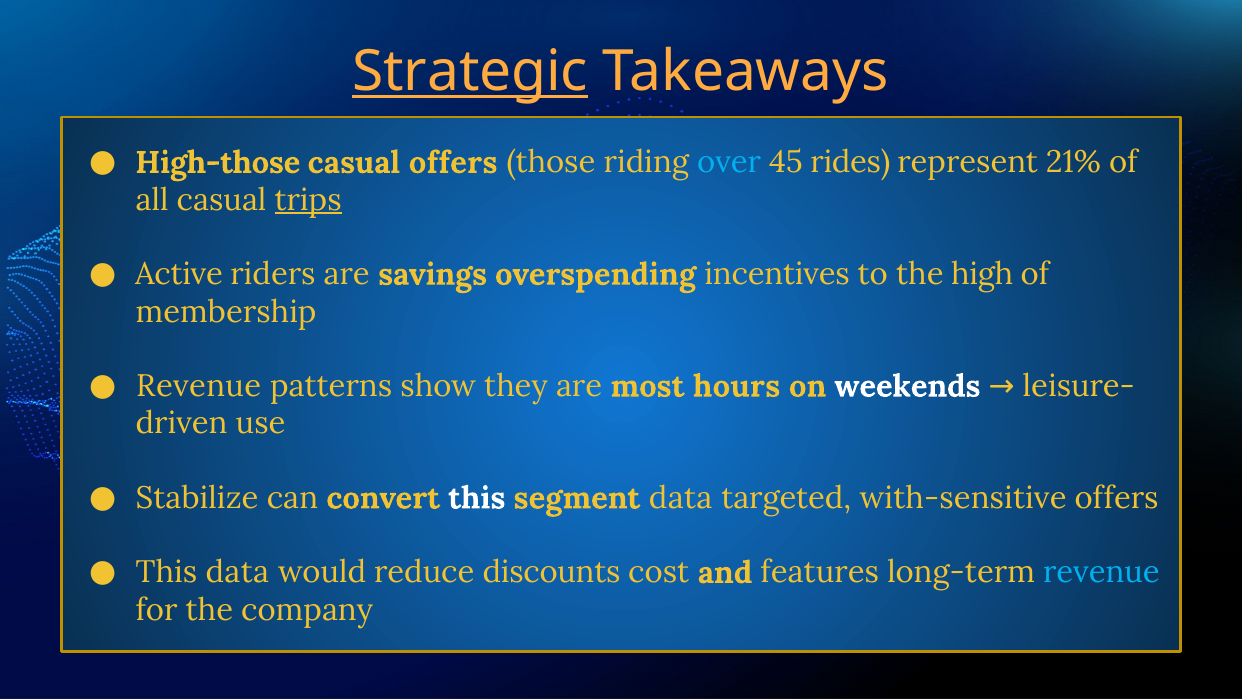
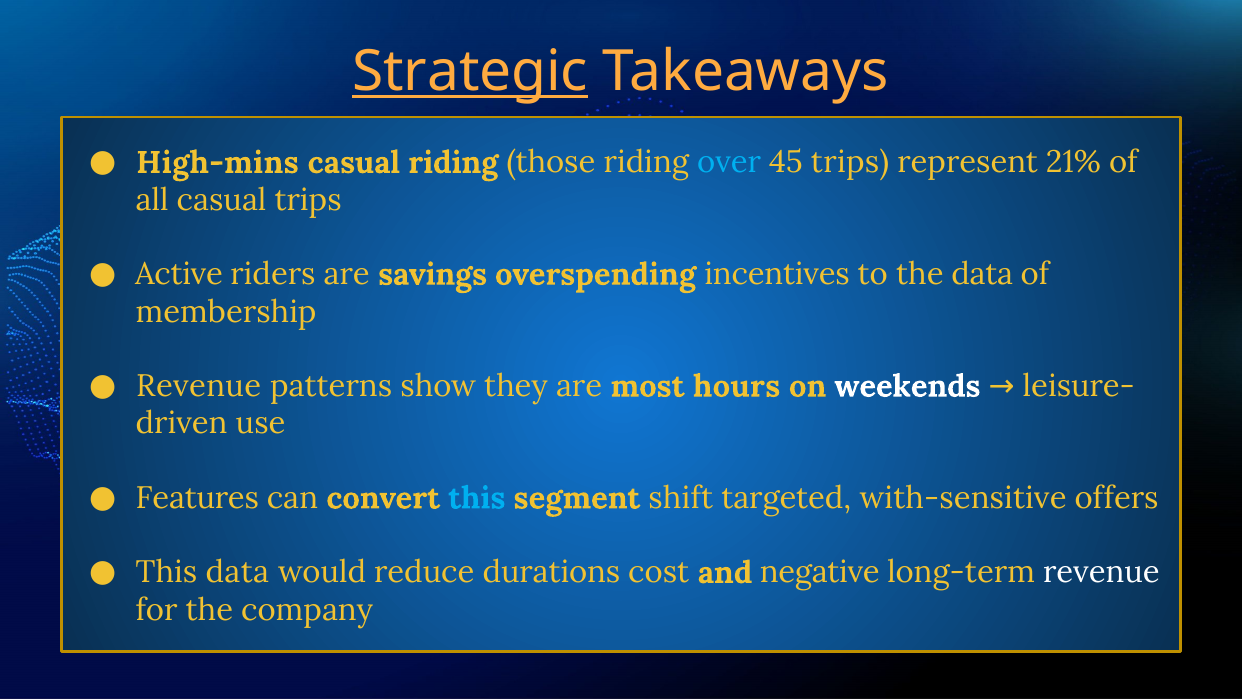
High-those: High-those -> High-mins
casual offers: offers -> riding
45 rides: rides -> trips
trips at (308, 200) underline: present -> none
the high: high -> data
Stabilize: Stabilize -> Features
this at (477, 498) colour: white -> light blue
segment data: data -> shift
discounts: discounts -> durations
features: features -> negative
revenue at (1101, 572) colour: light blue -> white
